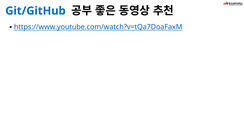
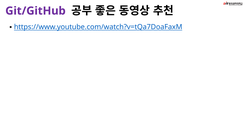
Git/GitHub colour: blue -> purple
